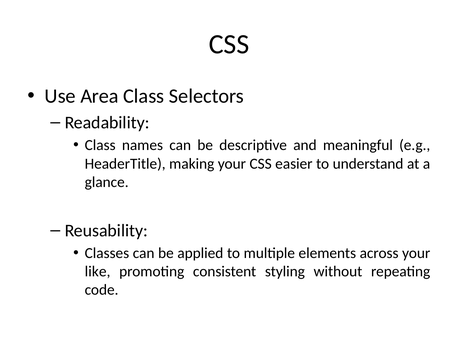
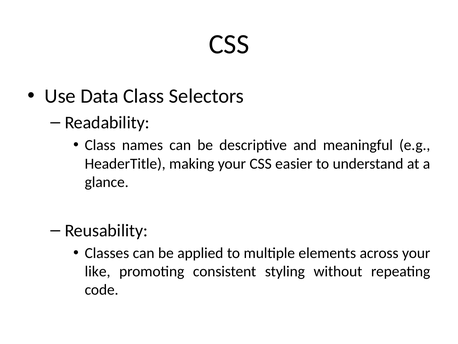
Area: Area -> Data
